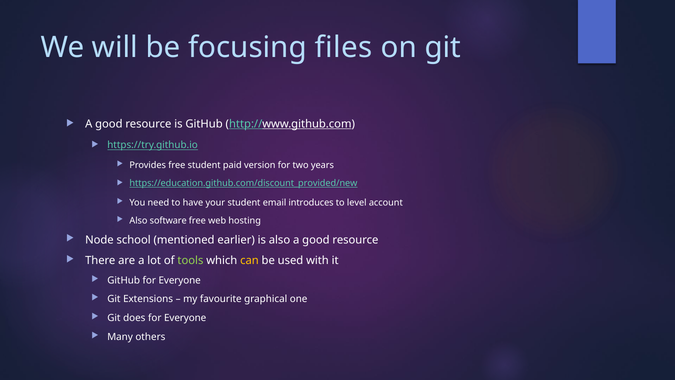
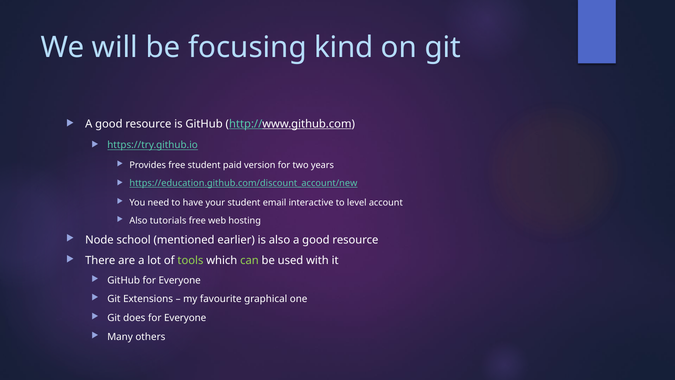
files: files -> kind
https://education.github.com/discount_provided/new: https://education.github.com/discount_provided/new -> https://education.github.com/discount_account/new
introduces: introduces -> interactive
software: software -> tutorials
can colour: yellow -> light green
